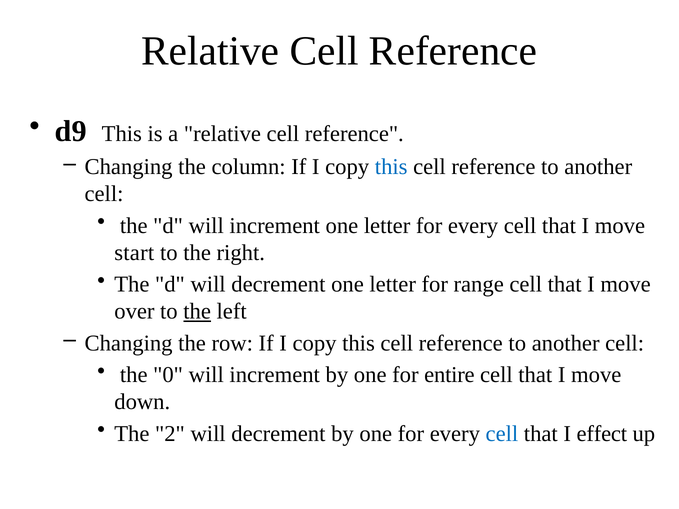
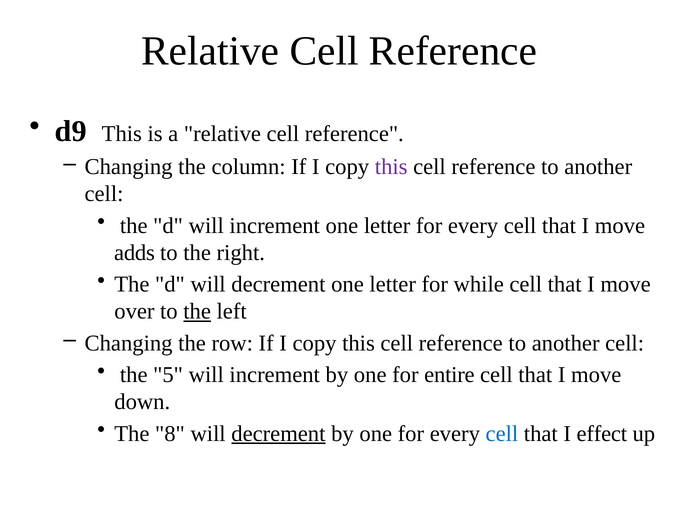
this at (391, 167) colour: blue -> purple
start: start -> adds
range: range -> while
0: 0 -> 5
2: 2 -> 8
decrement at (278, 434) underline: none -> present
